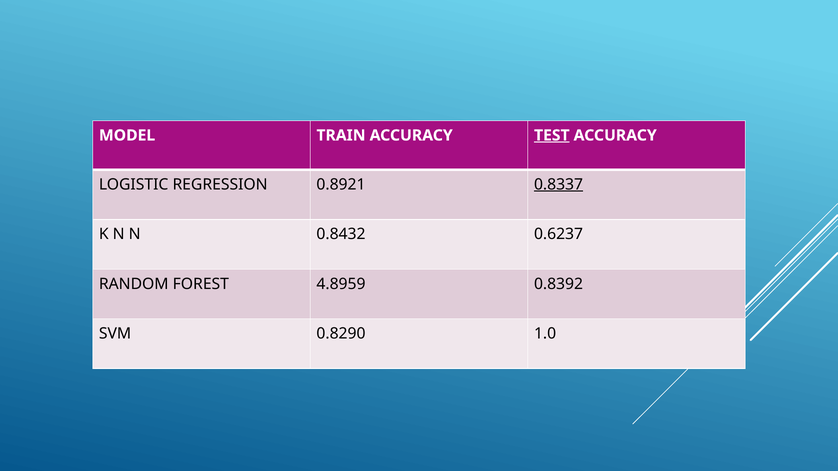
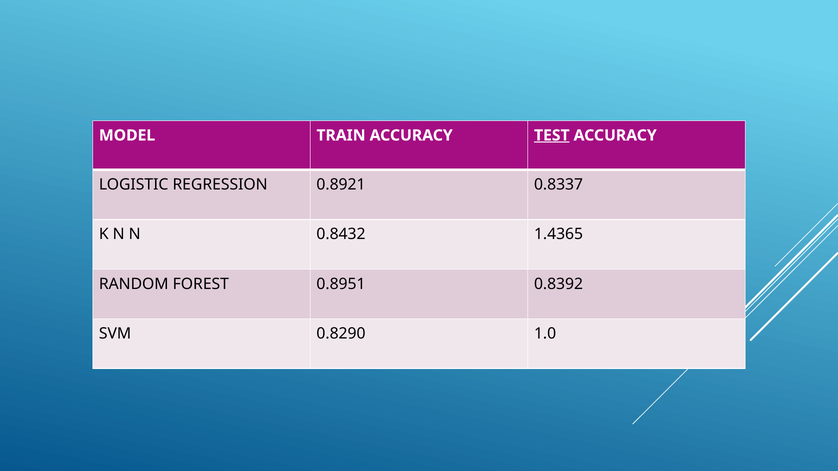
0.8337 underline: present -> none
0.6237: 0.6237 -> 1.4365
4.8959: 4.8959 -> 0.8951
